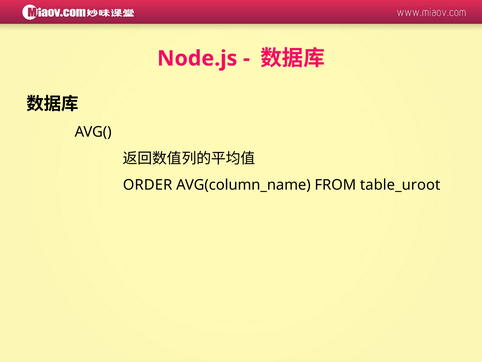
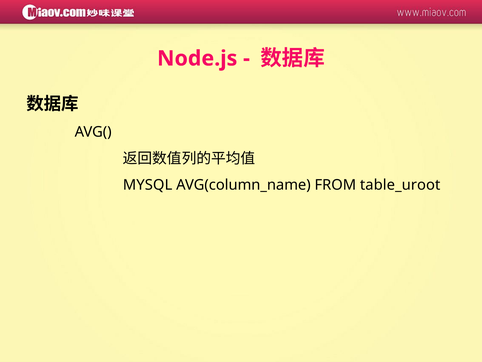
ORDER: ORDER -> MYSQL
